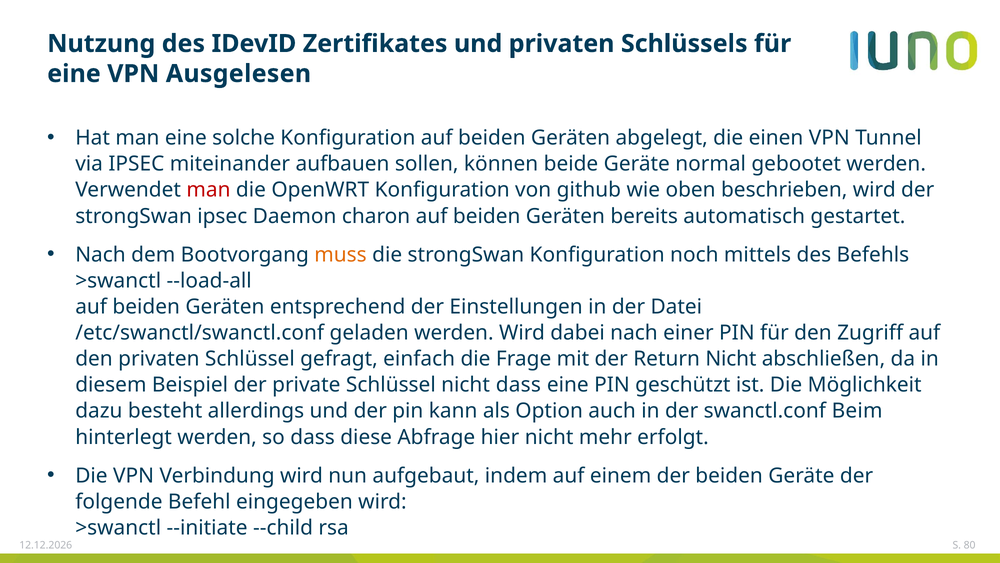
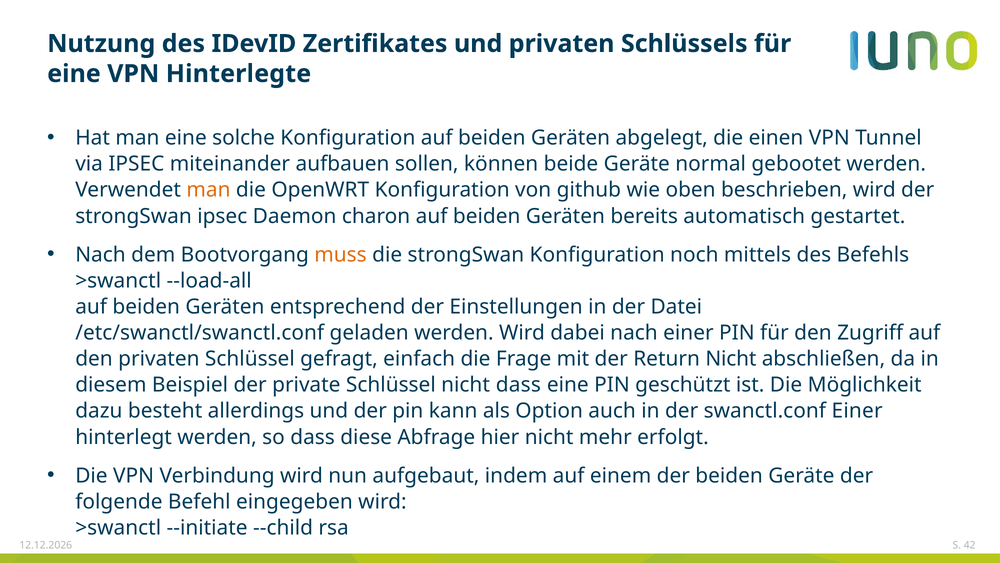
Ausgelesen: Ausgelesen -> Hinterlegte
man at (208, 190) colour: red -> orange
swanctl.conf Beim: Beim -> Einer
80: 80 -> 42
